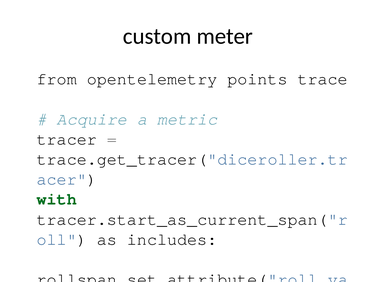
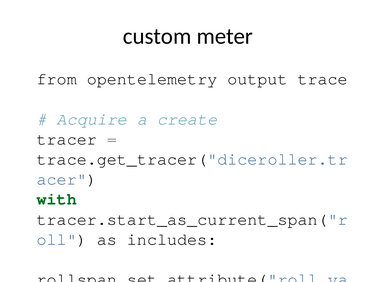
points: points -> output
metric: metric -> create
